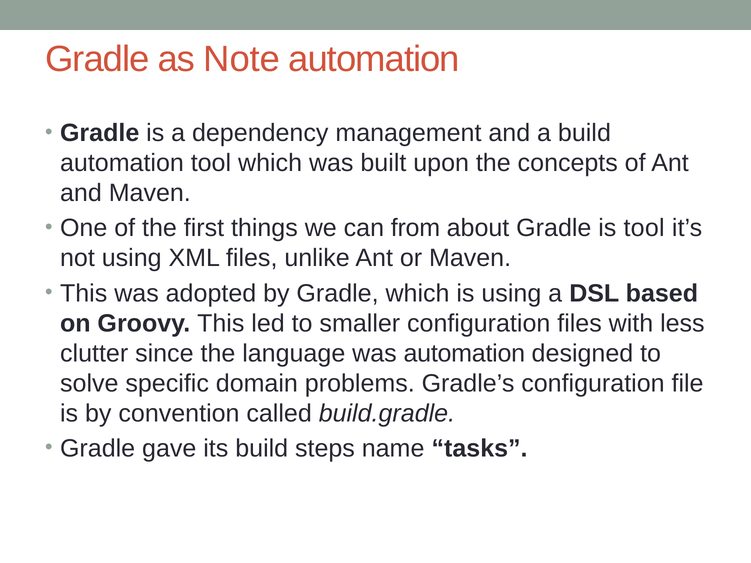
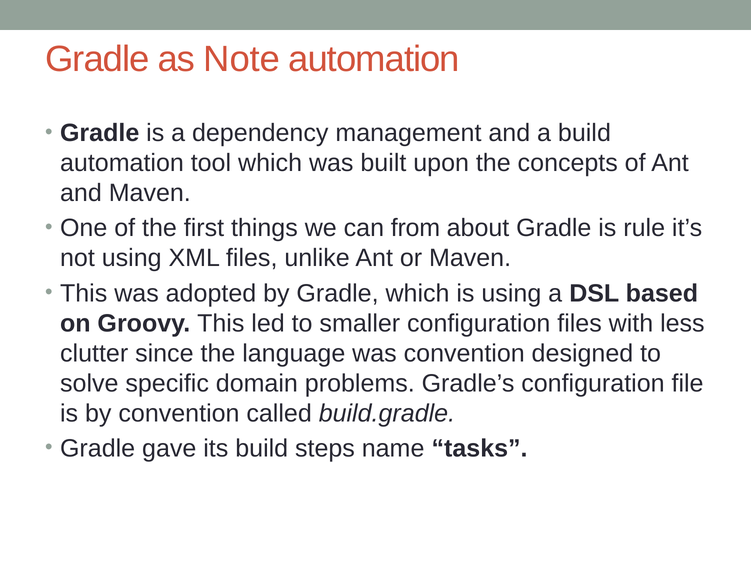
is tool: tool -> rule
was automation: automation -> convention
